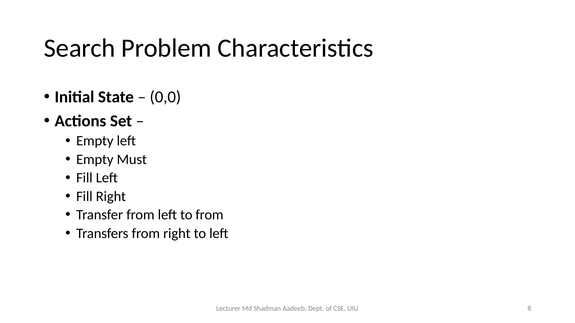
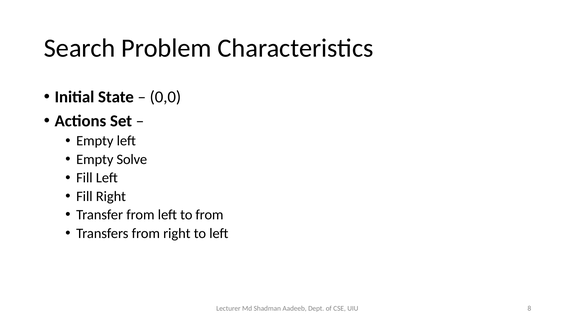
Must: Must -> Solve
